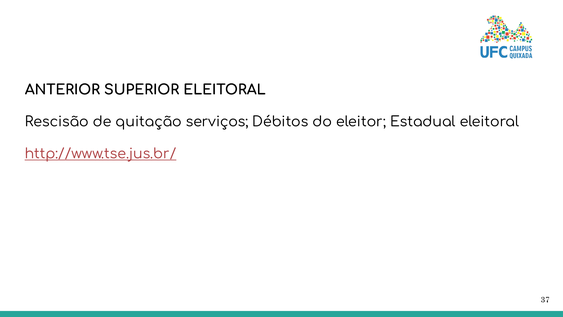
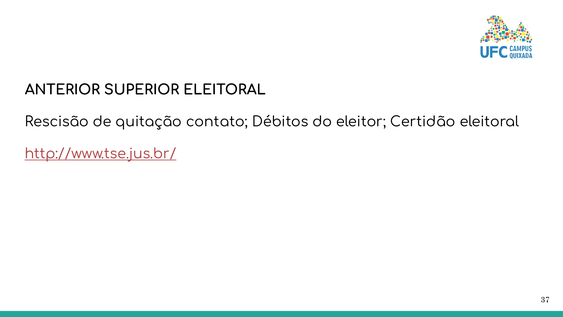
serviços: serviços -> contato
Estadual: Estadual -> Certidão
